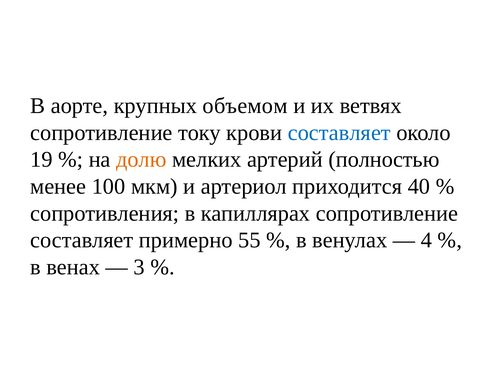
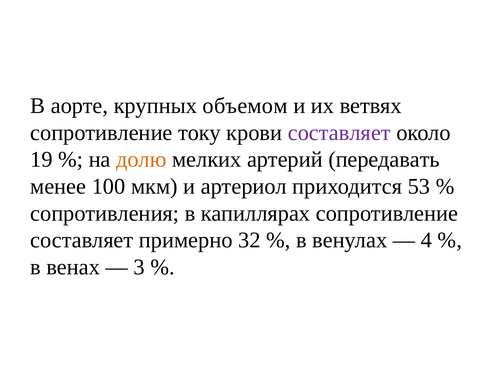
составляет at (339, 133) colour: blue -> purple
полностью: полностью -> передавать
40: 40 -> 53
55: 55 -> 32
